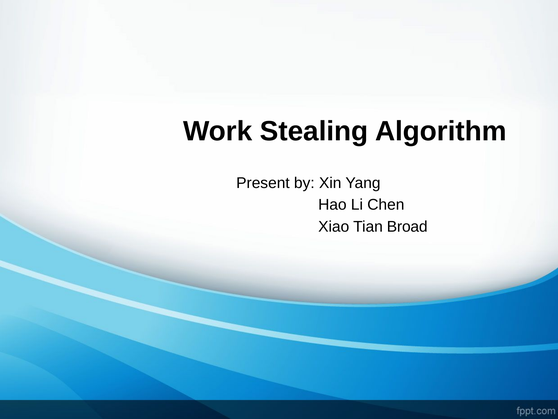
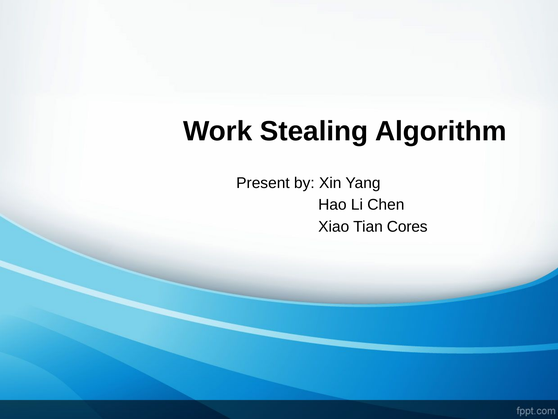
Broad: Broad -> Cores
